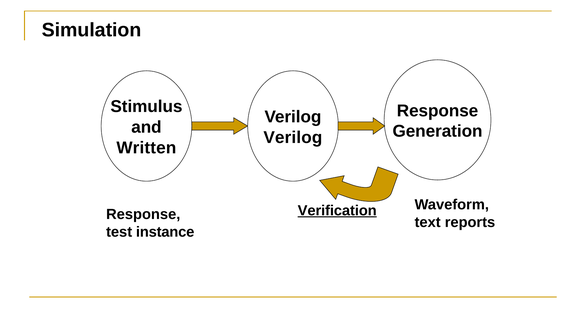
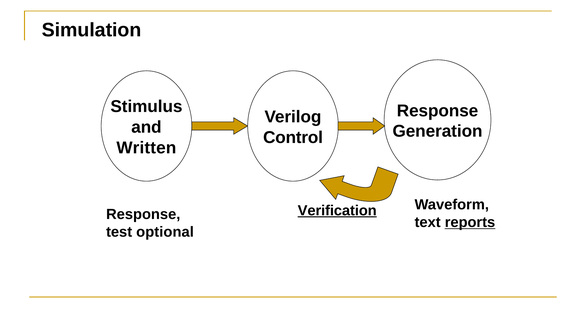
Verilog at (293, 137): Verilog -> Control
reports underline: none -> present
instance: instance -> optional
